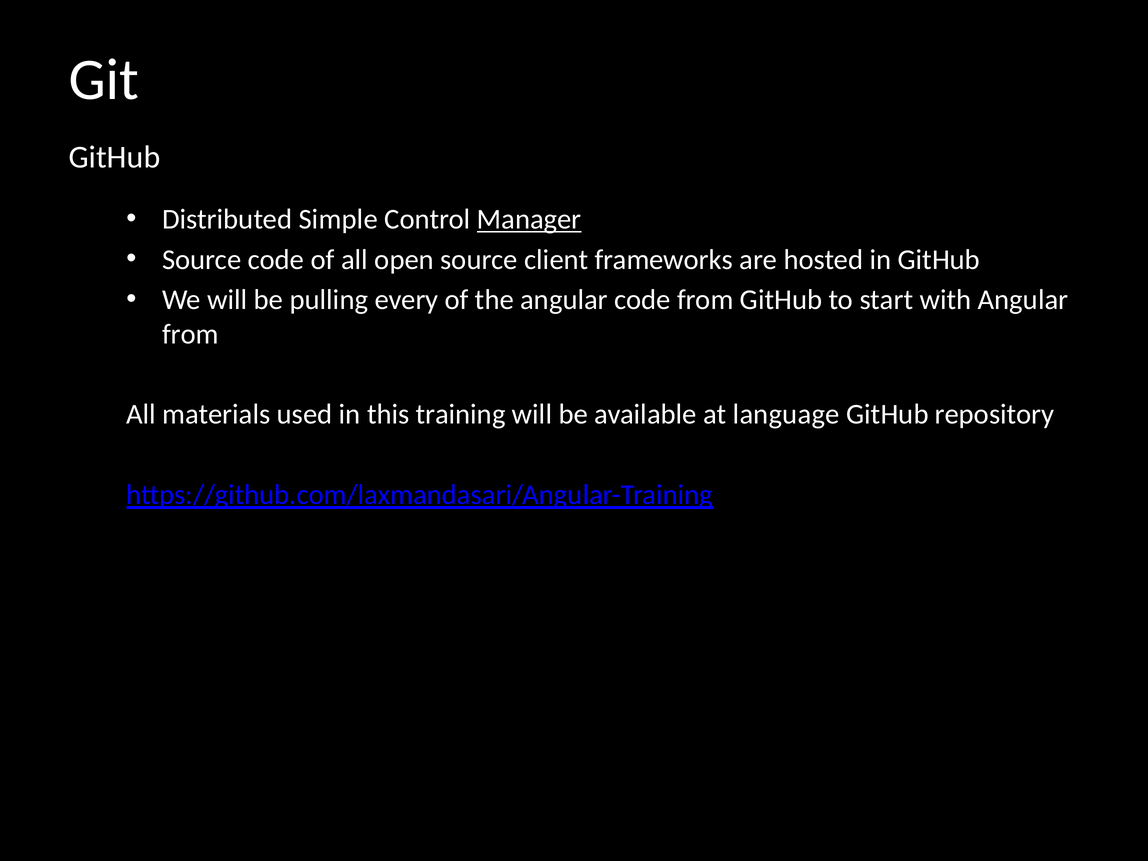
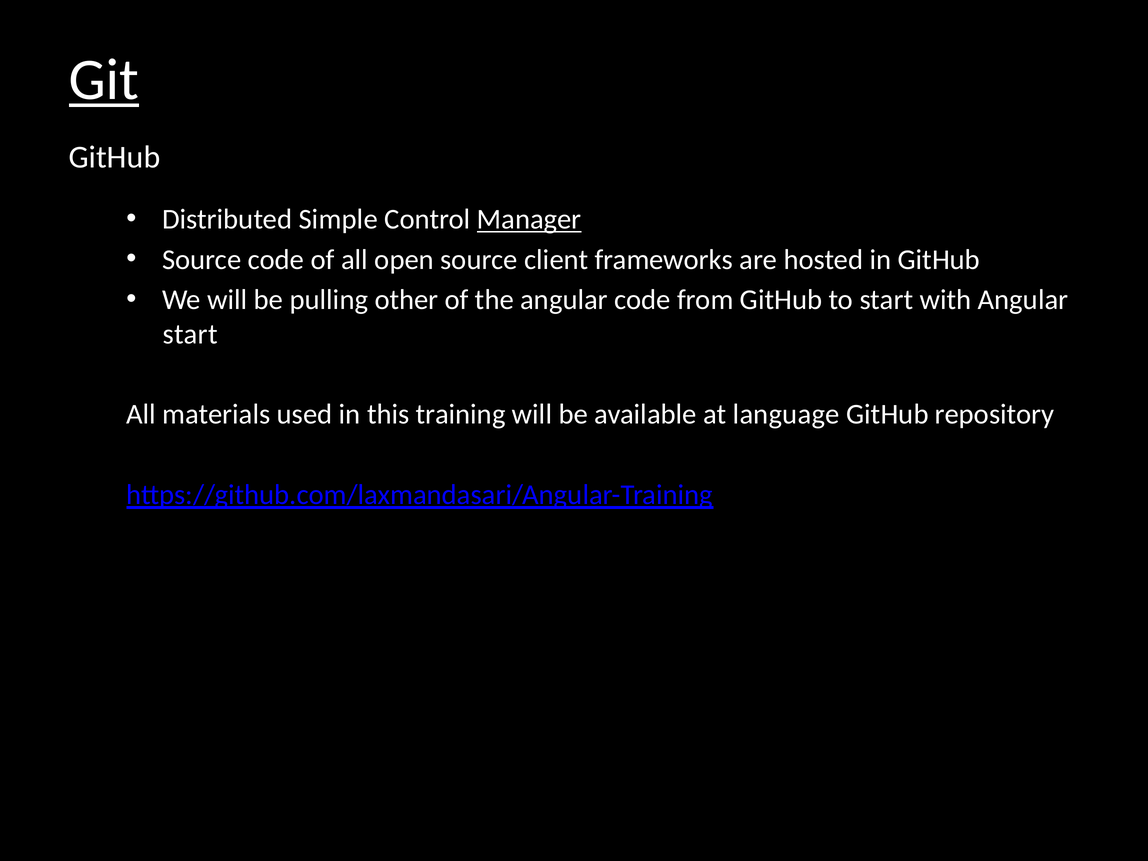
Git underline: none -> present
every: every -> other
from at (190, 334): from -> start
